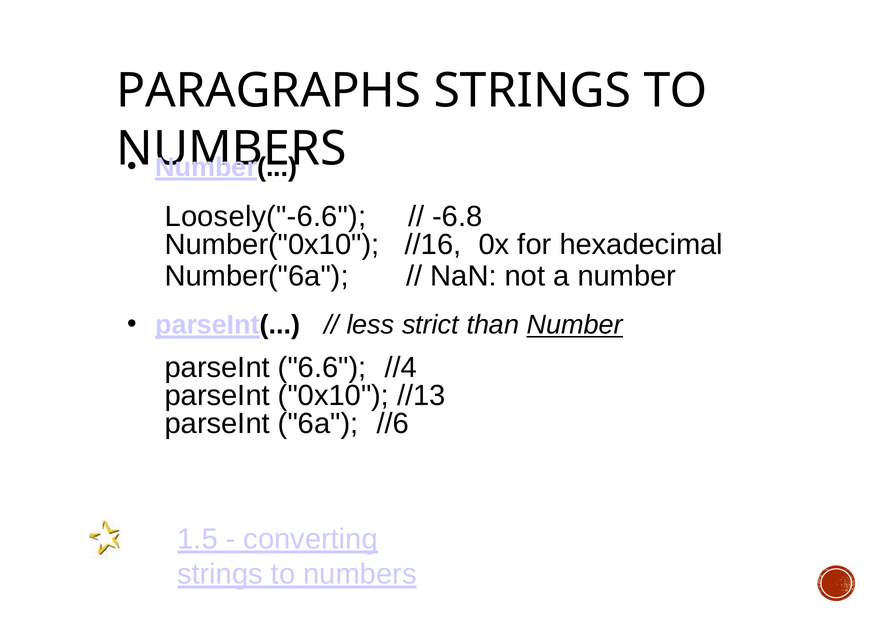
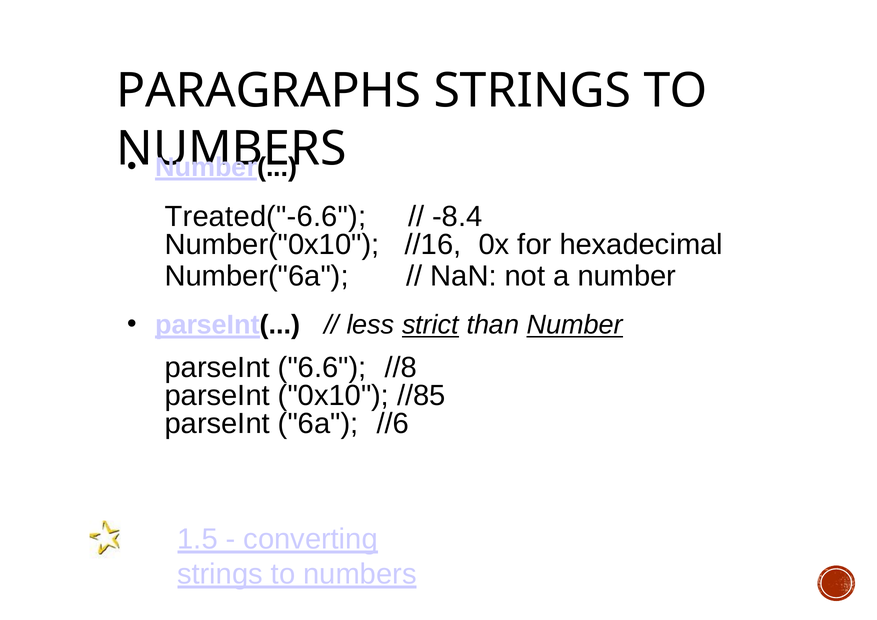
Loosely("-6.6: Loosely("-6.6 -> Treated("-6.6
-6.8: -6.8 -> -8.4
strict underline: none -> present
//4: //4 -> //8
//13: //13 -> //85
